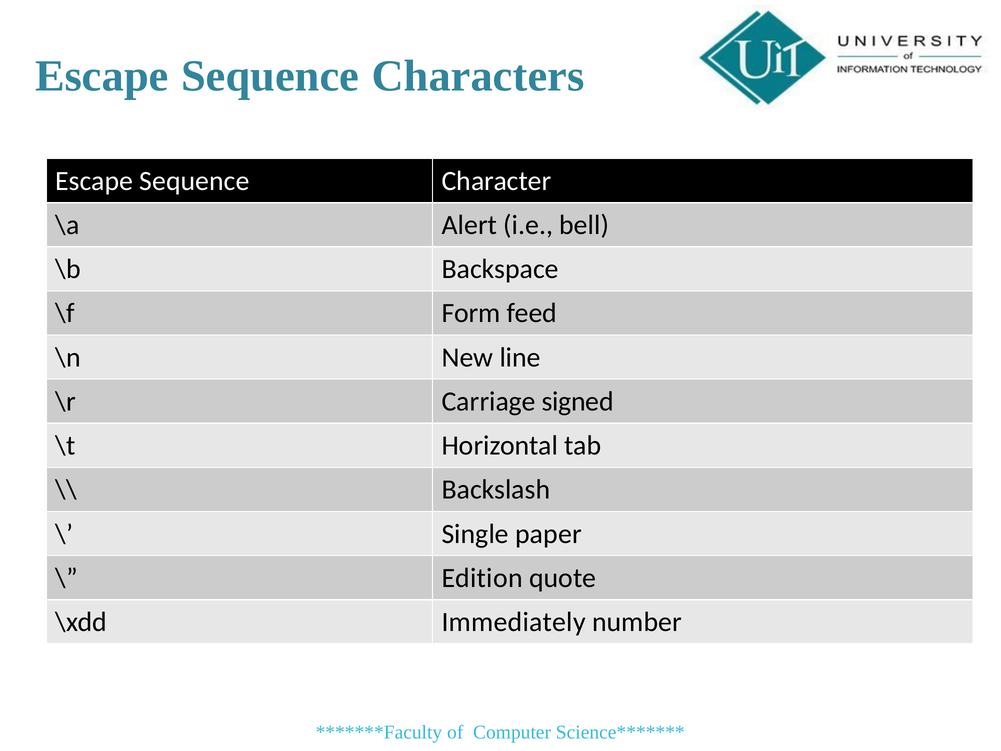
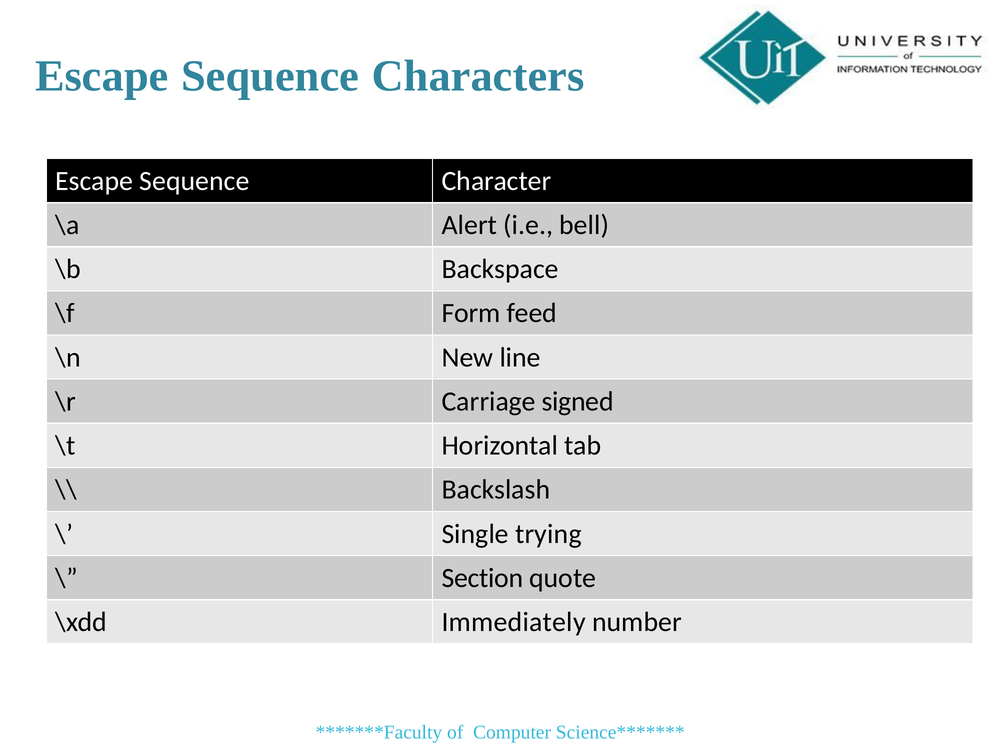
paper: paper -> trying
Edition: Edition -> Section
